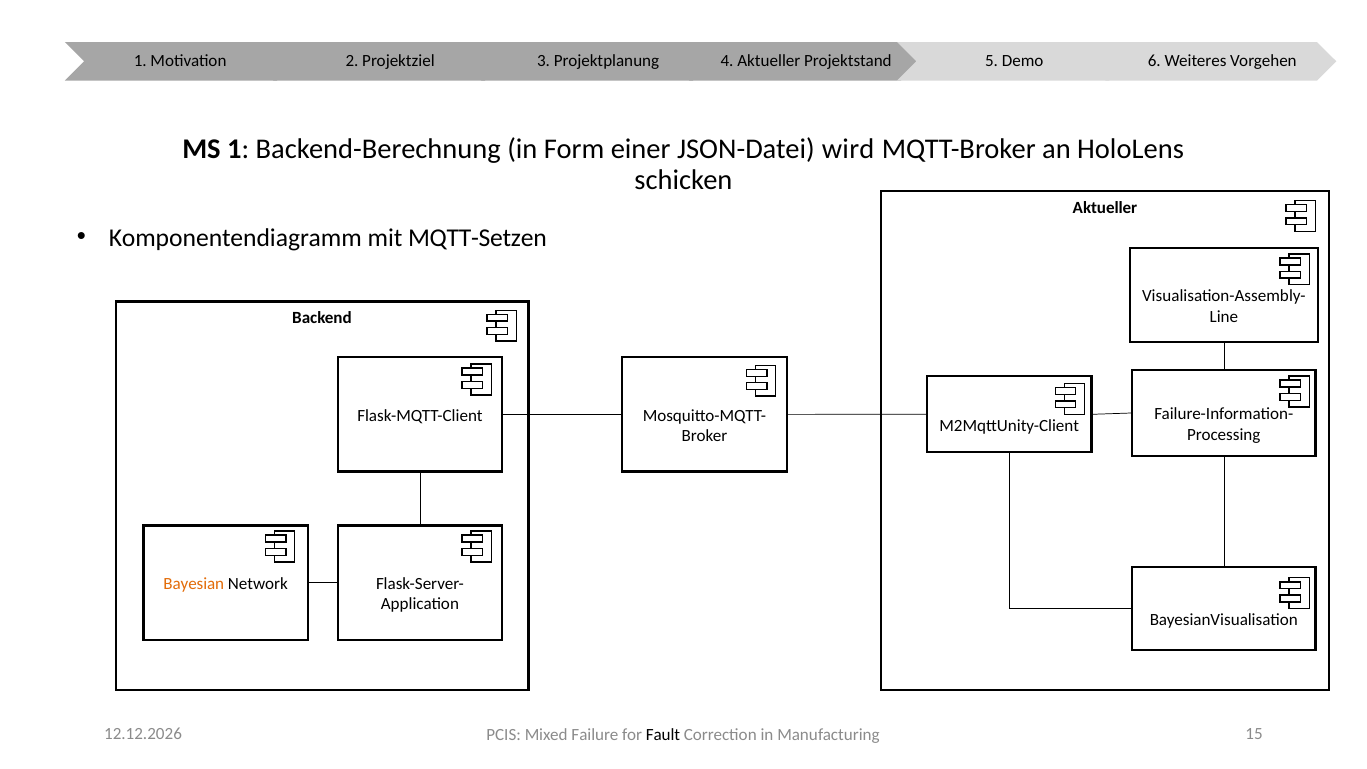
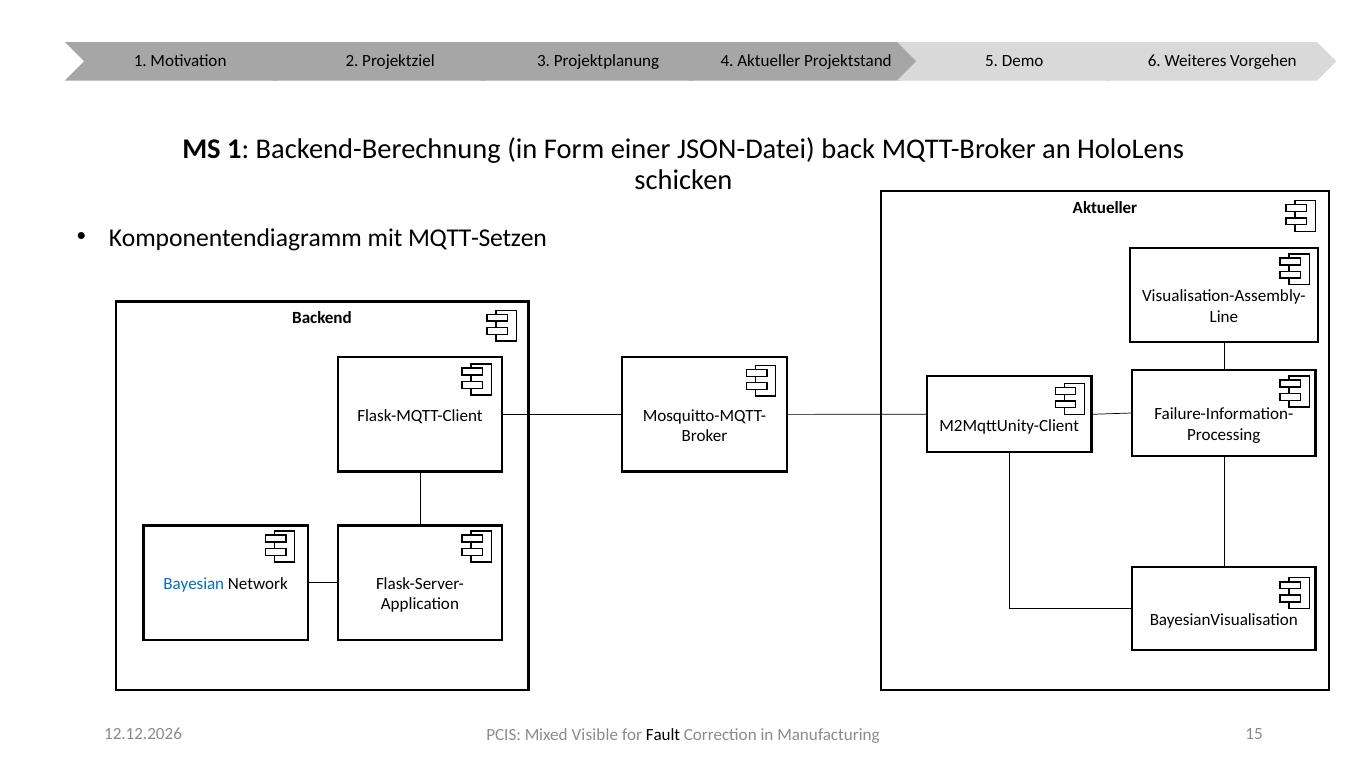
wird: wird -> back
Bayesian colour: orange -> blue
Failure: Failure -> Visible
